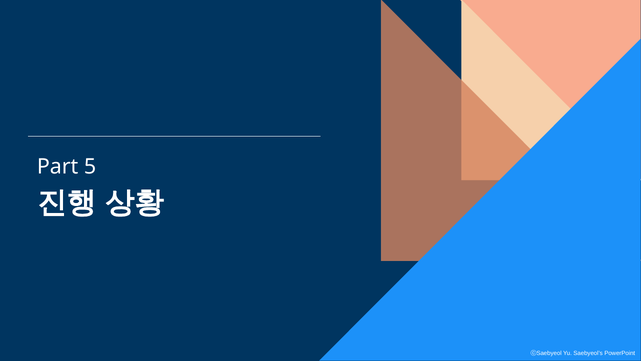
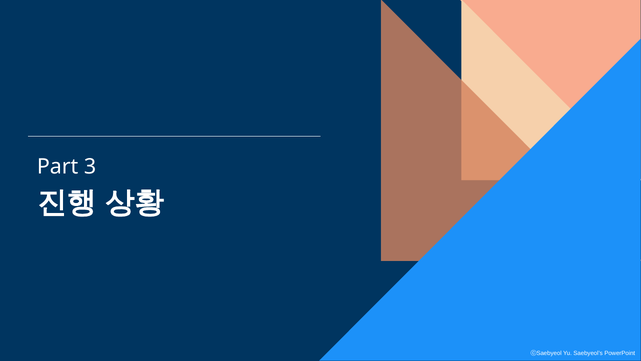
5: 5 -> 3
